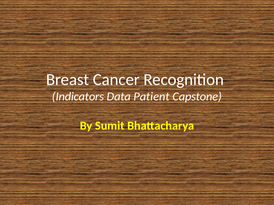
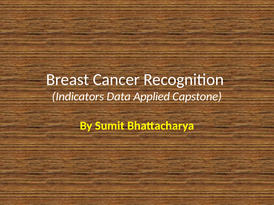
Patient: Patient -> Applied
